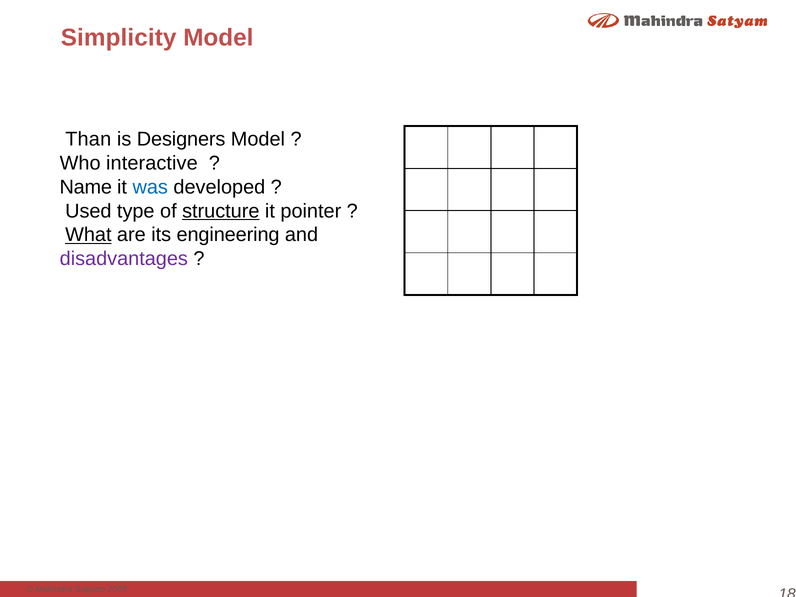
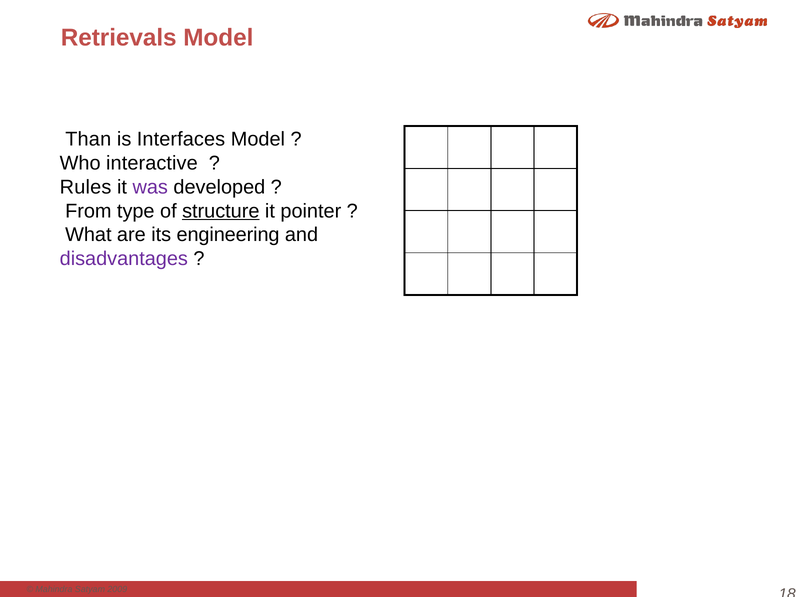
Simplicity: Simplicity -> Retrievals
Designers: Designers -> Interfaces
Name: Name -> Rules
was colour: blue -> purple
Used: Used -> From
What underline: present -> none
